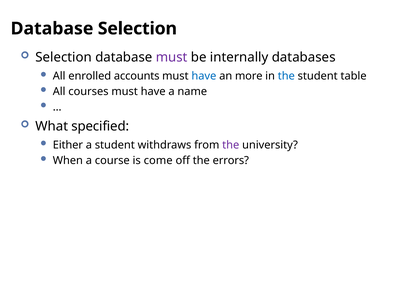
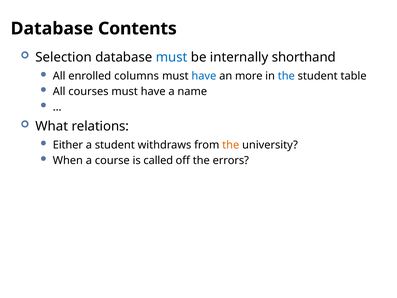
Database Selection: Selection -> Contents
must at (172, 57) colour: purple -> blue
databases: databases -> shorthand
accounts: accounts -> columns
specified: specified -> relations
the at (231, 145) colour: purple -> orange
come: come -> called
